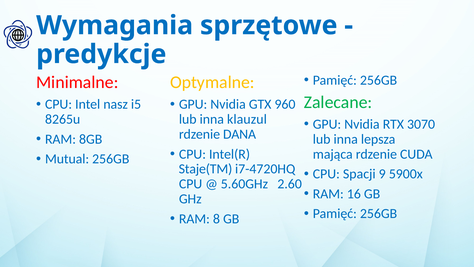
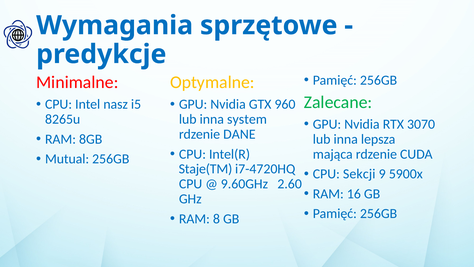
klauzul: klauzul -> system
DANA: DANA -> DANE
Spacji: Spacji -> Sekcji
5.60GHz: 5.60GHz -> 9.60GHz
